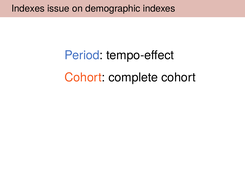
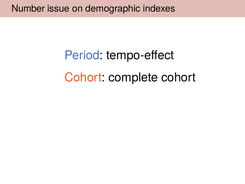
Indexes at (28, 9): Indexes -> Number
